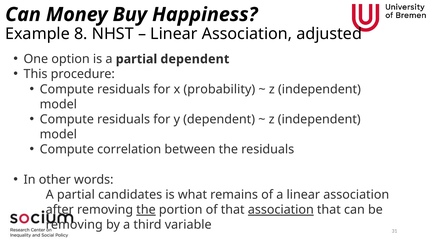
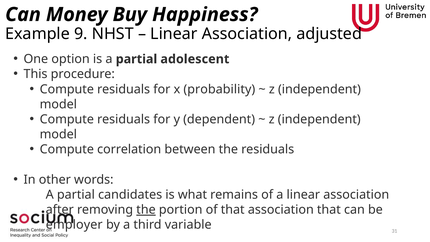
8: 8 -> 9
partial dependent: dependent -> adolescent
association at (281, 210) underline: present -> none
removing at (74, 225): removing -> employer
